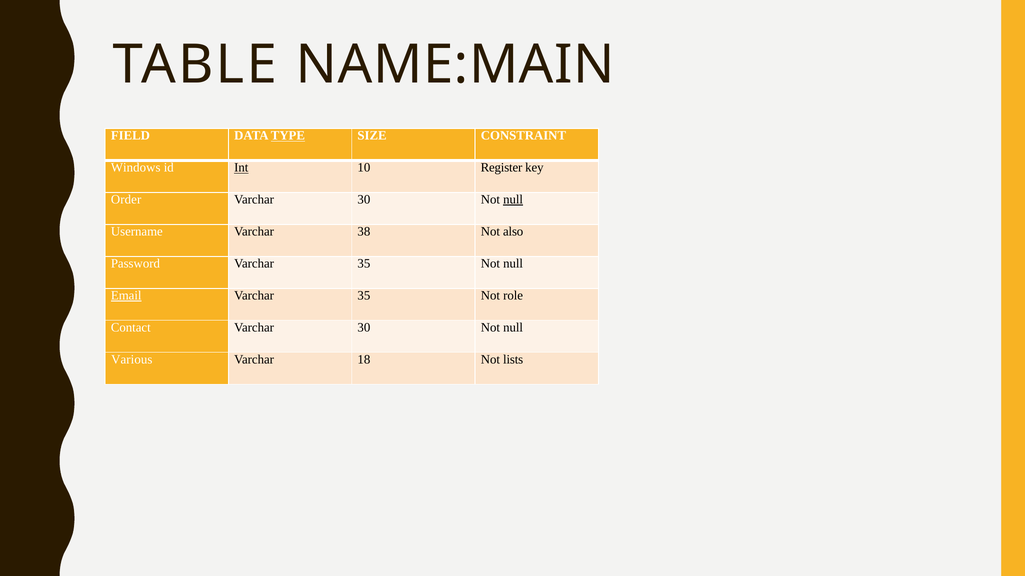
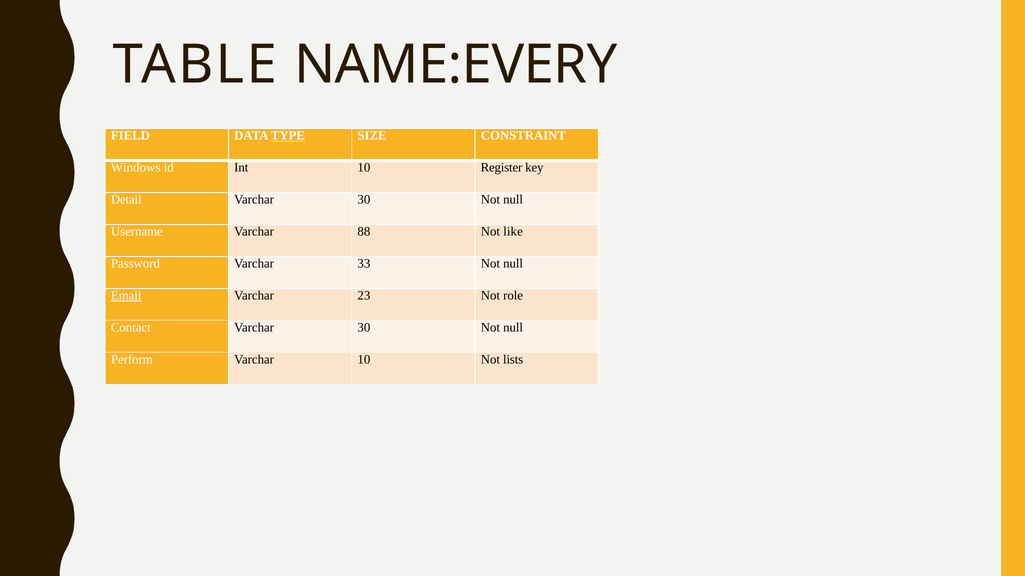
NAME:MAIN: NAME:MAIN -> NAME:EVERY
Int underline: present -> none
Order: Order -> Detail
null at (513, 200) underline: present -> none
38: 38 -> 88
also: also -> like
Password Varchar 35: 35 -> 33
35 at (364, 296): 35 -> 23
Various: Various -> Perform
Varchar 18: 18 -> 10
